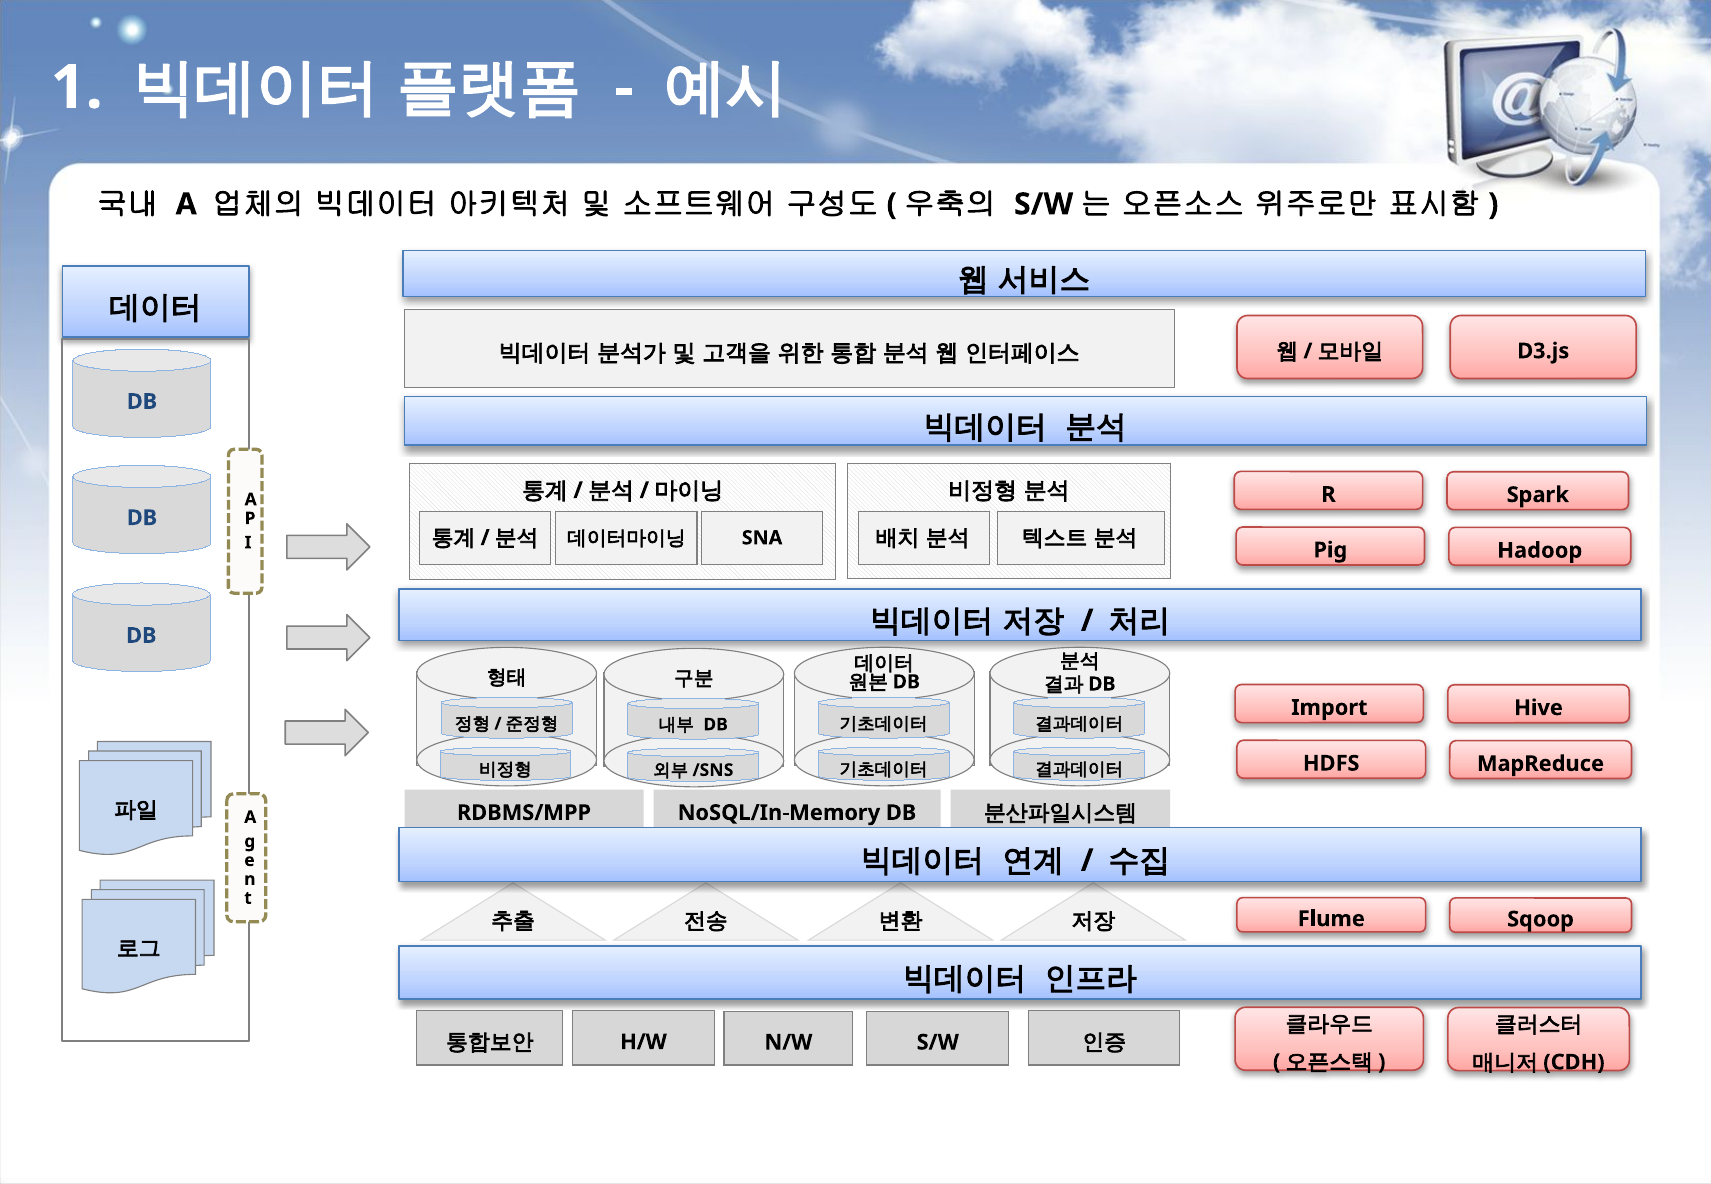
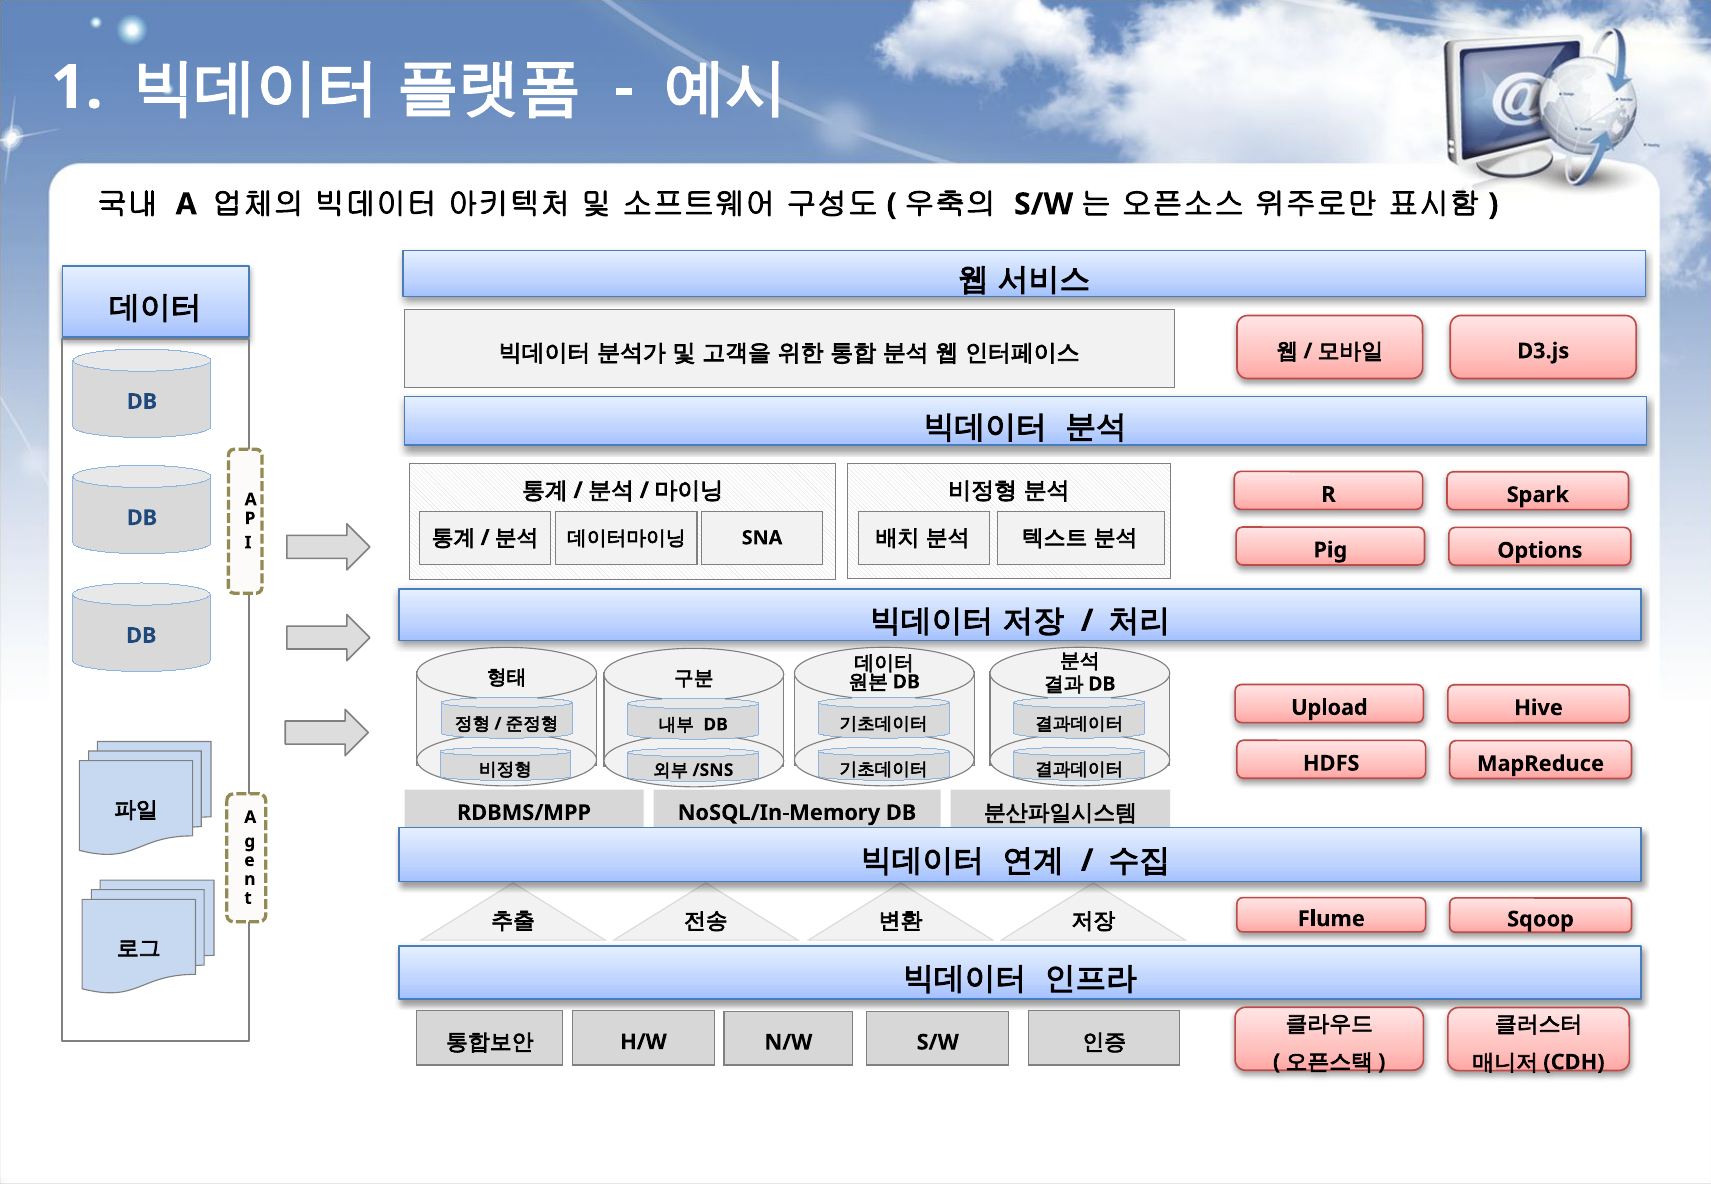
Hadoop: Hadoop -> Options
Import: Import -> Upload
